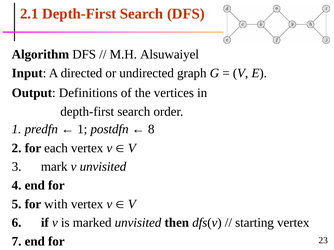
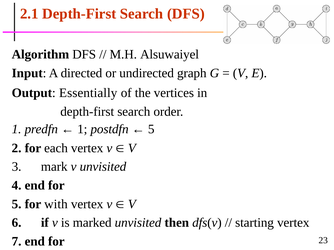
Definitions: Definitions -> Essentially
8 at (151, 129): 8 -> 5
